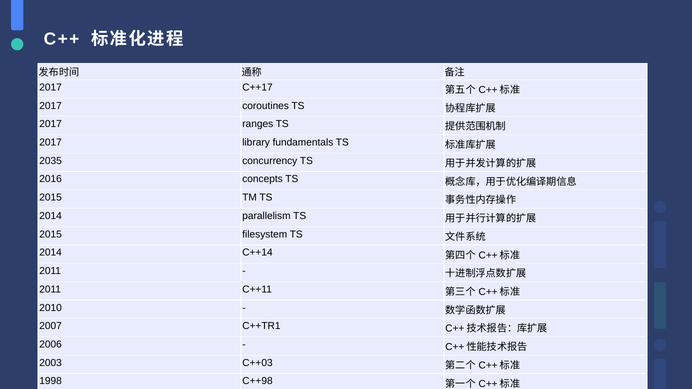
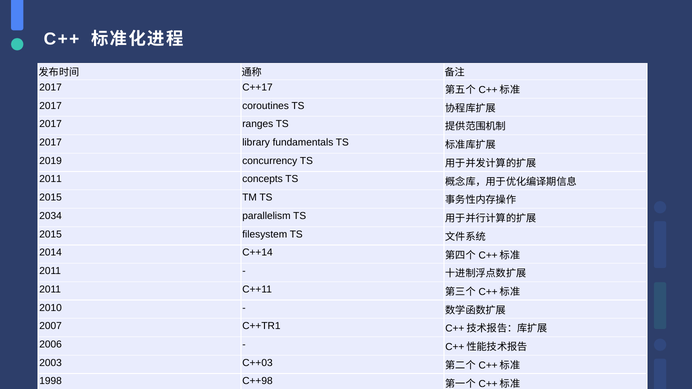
2035: 2035 -> 2019
2016 at (51, 179): 2016 -> 2011
2014 at (51, 216): 2014 -> 2034
